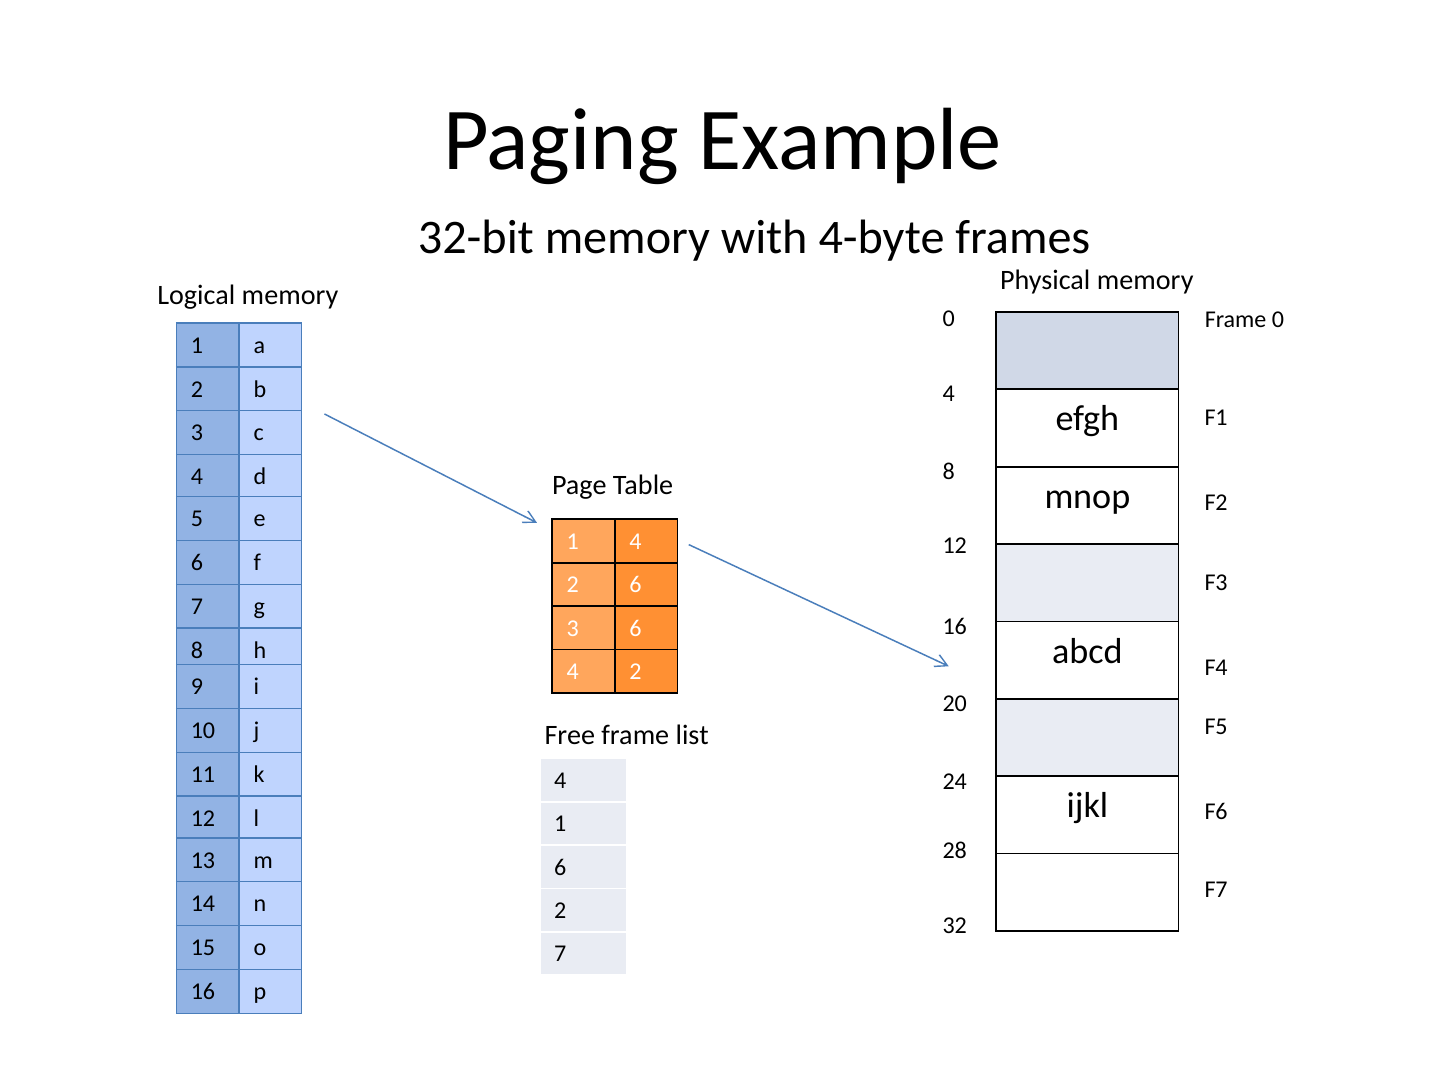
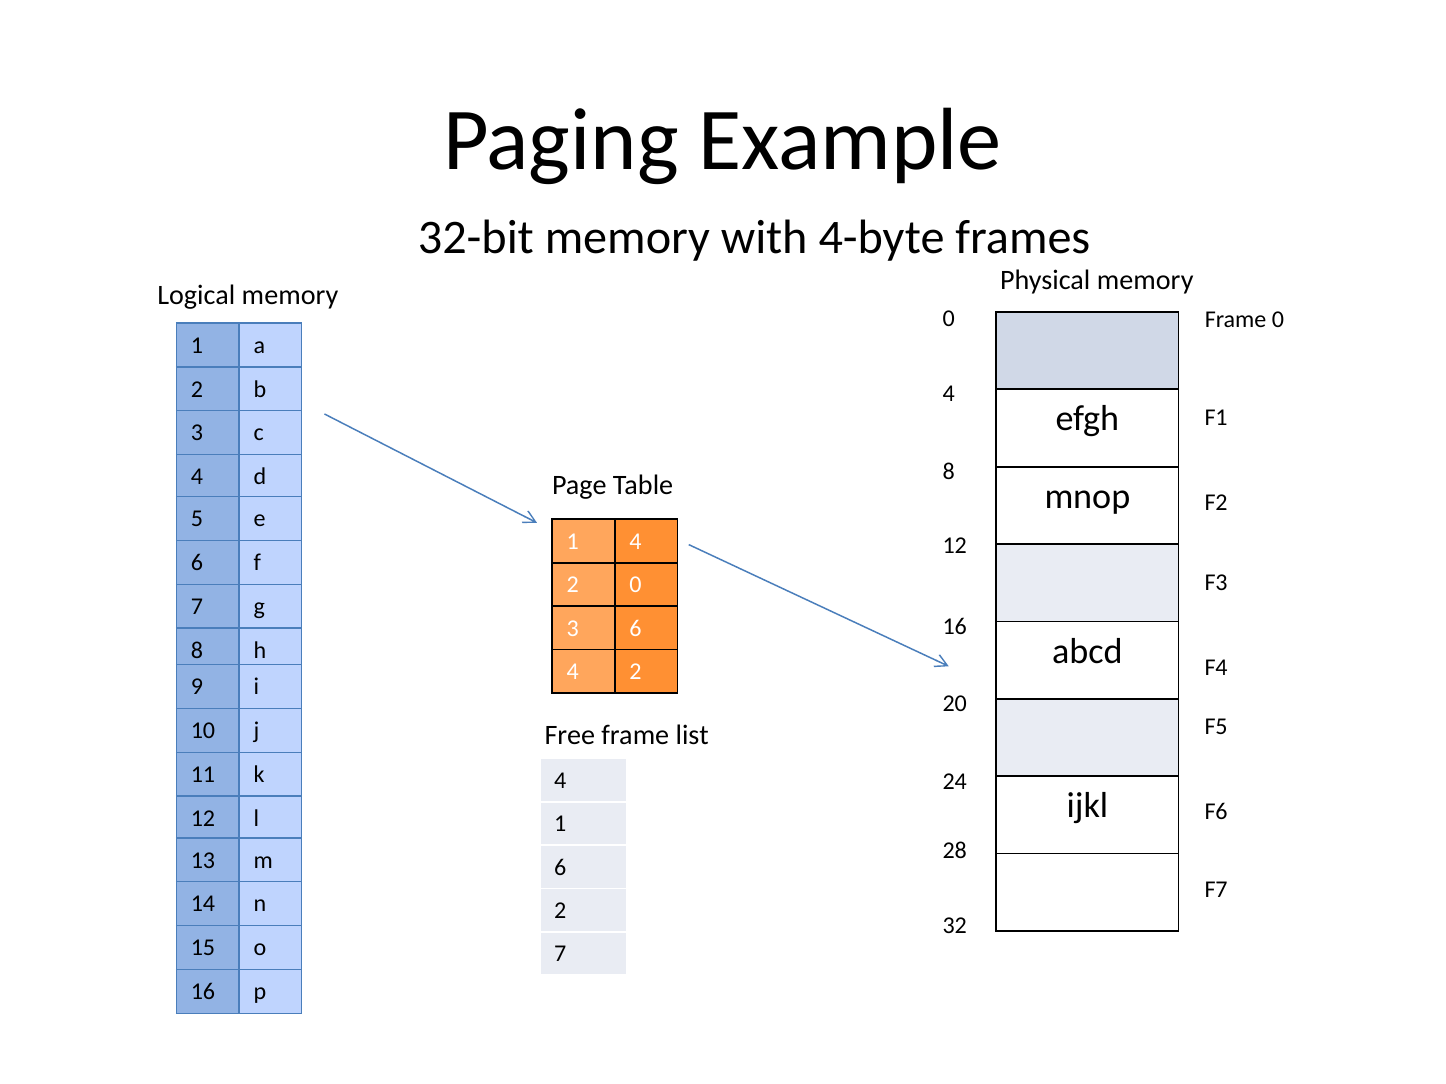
2 6: 6 -> 0
